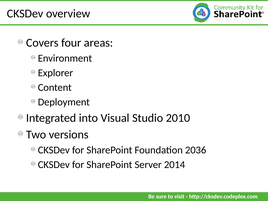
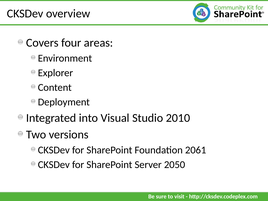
2036: 2036 -> 2061
2014: 2014 -> 2050
